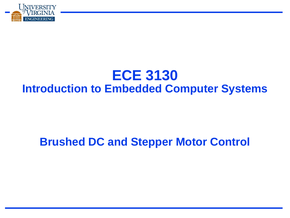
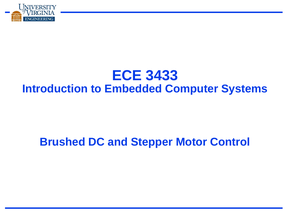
3130: 3130 -> 3433
